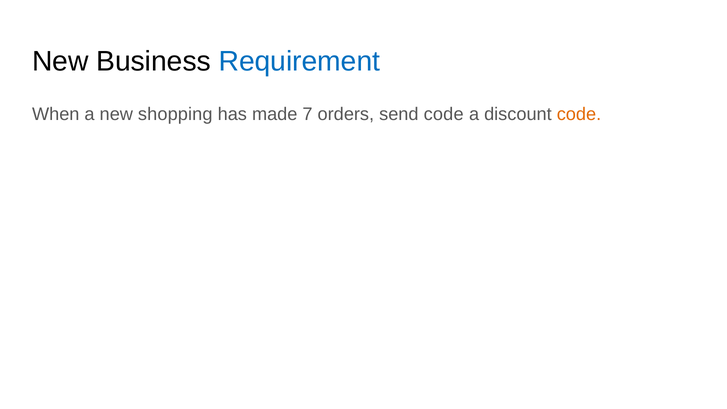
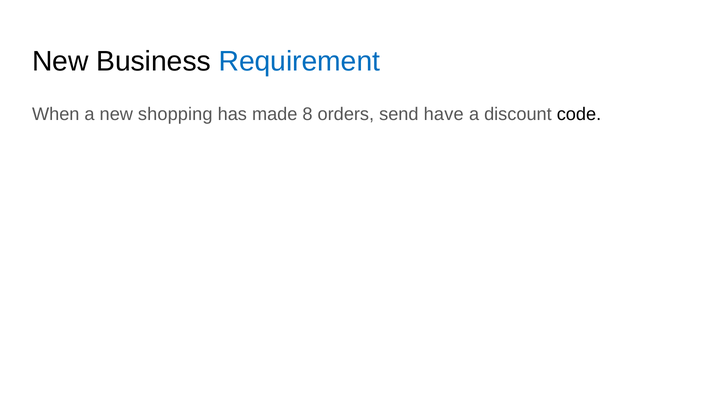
7: 7 -> 8
send code: code -> have
code at (579, 114) colour: orange -> black
